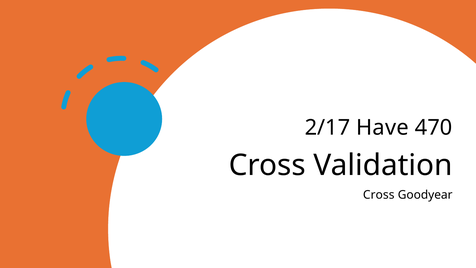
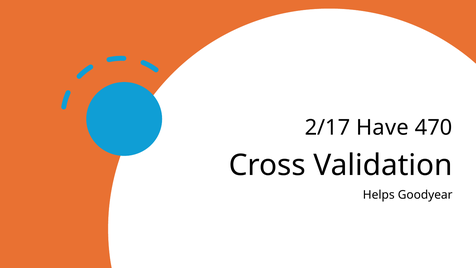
Cross at (379, 195): Cross -> Helps
